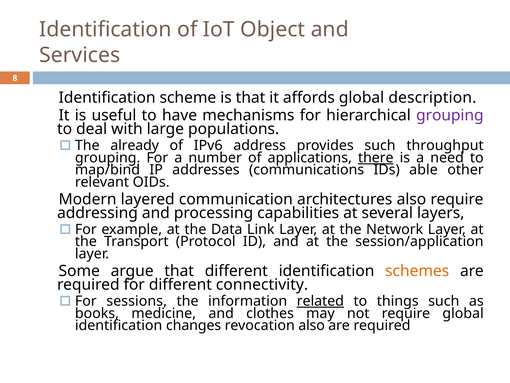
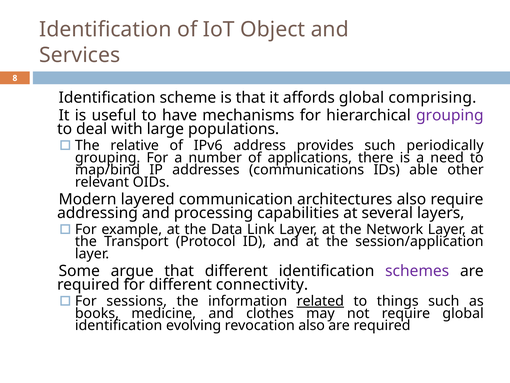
description: description -> comprising
already: already -> relative
throughput: throughput -> periodically
there underline: present -> none
schemes colour: orange -> purple
changes: changes -> evolving
